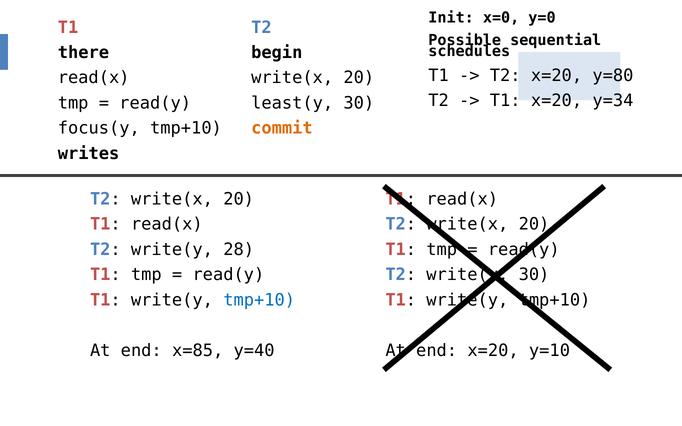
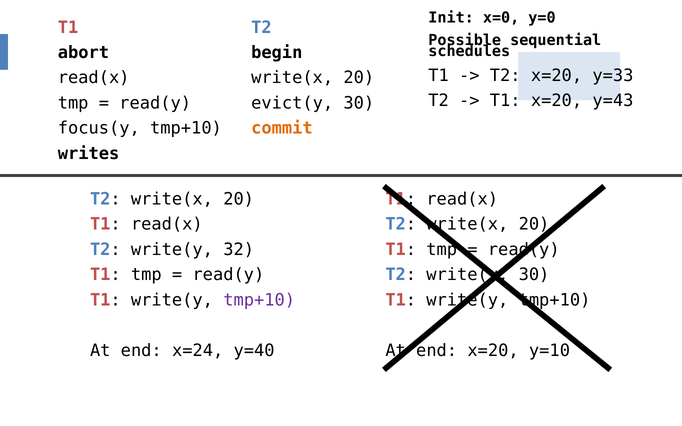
there: there -> abort
y=80: y=80 -> y=33
y=34: y=34 -> y=43
least(y: least(y -> evict(y
28: 28 -> 32
tmp+10 at (259, 300) colour: blue -> purple
x=85: x=85 -> x=24
